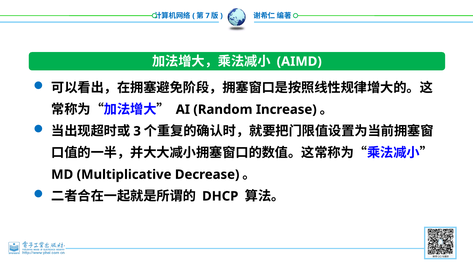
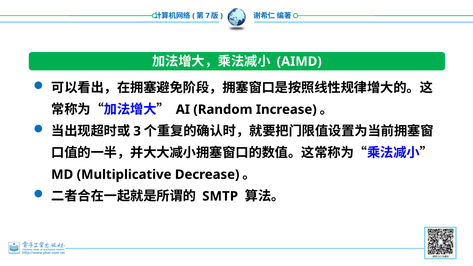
DHCP: DHCP -> SMTP
